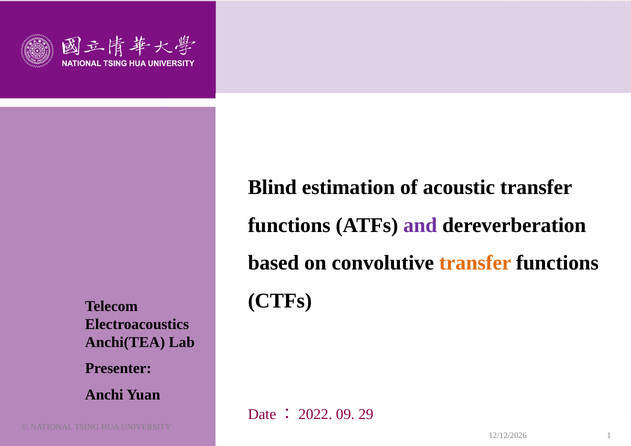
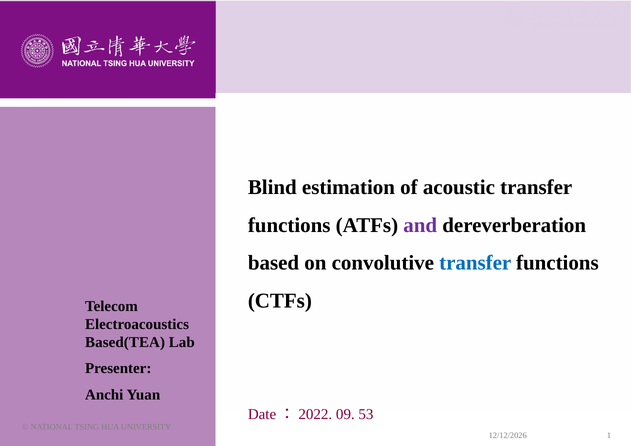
transfer at (475, 263) colour: orange -> blue
Anchi(TEA: Anchi(TEA -> Based(TEA
29: 29 -> 53
